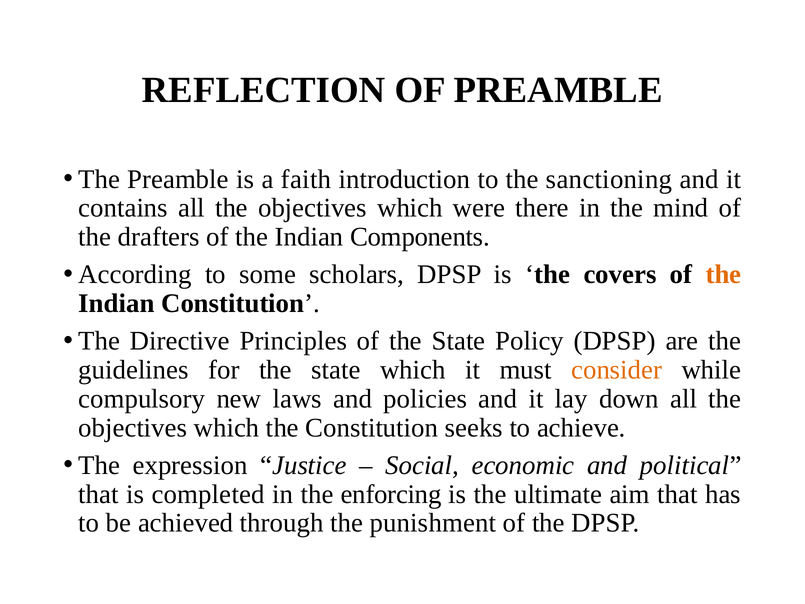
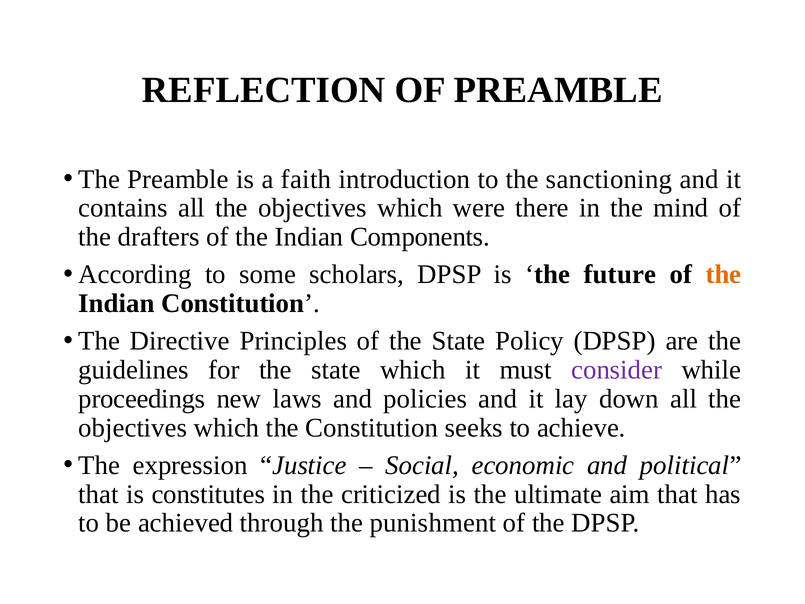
covers: covers -> future
consider colour: orange -> purple
compulsory: compulsory -> proceedings
completed: completed -> constitutes
enforcing: enforcing -> criticized
